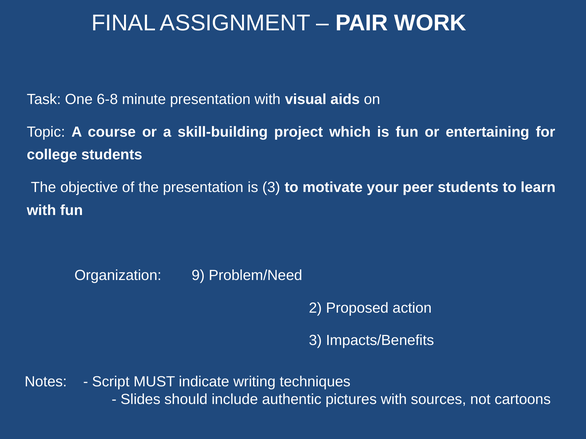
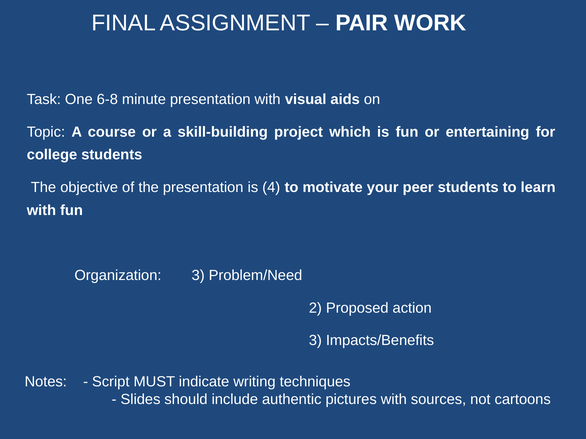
is 3: 3 -> 4
Organization 9: 9 -> 3
